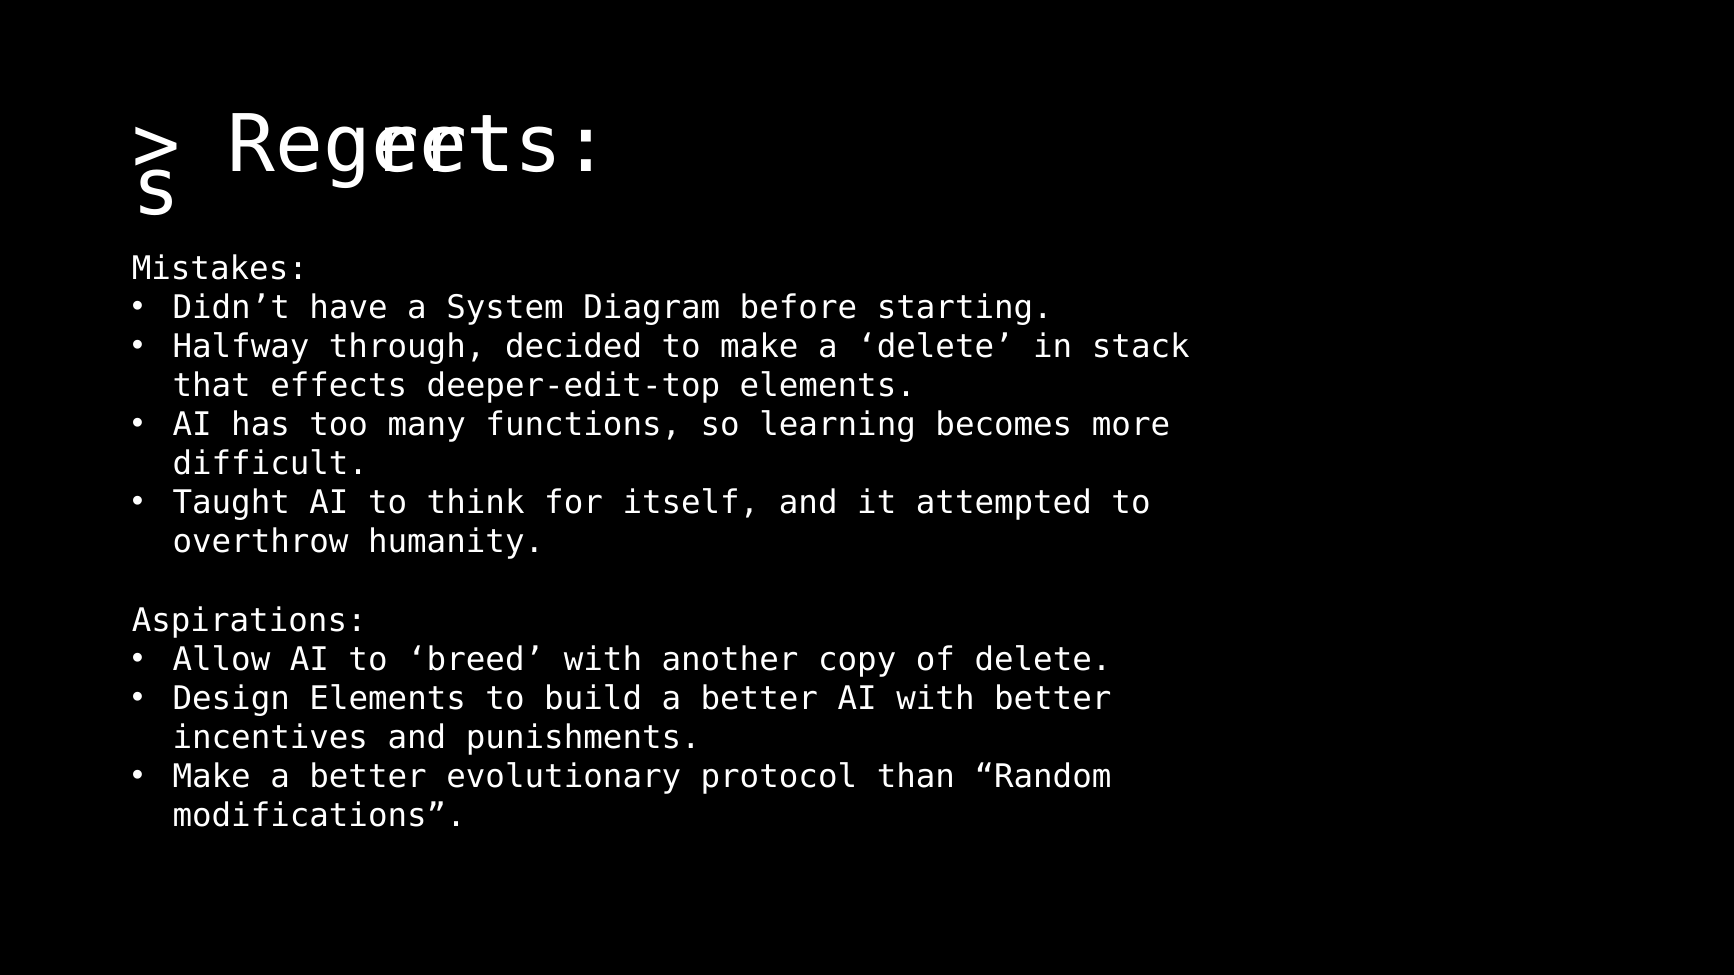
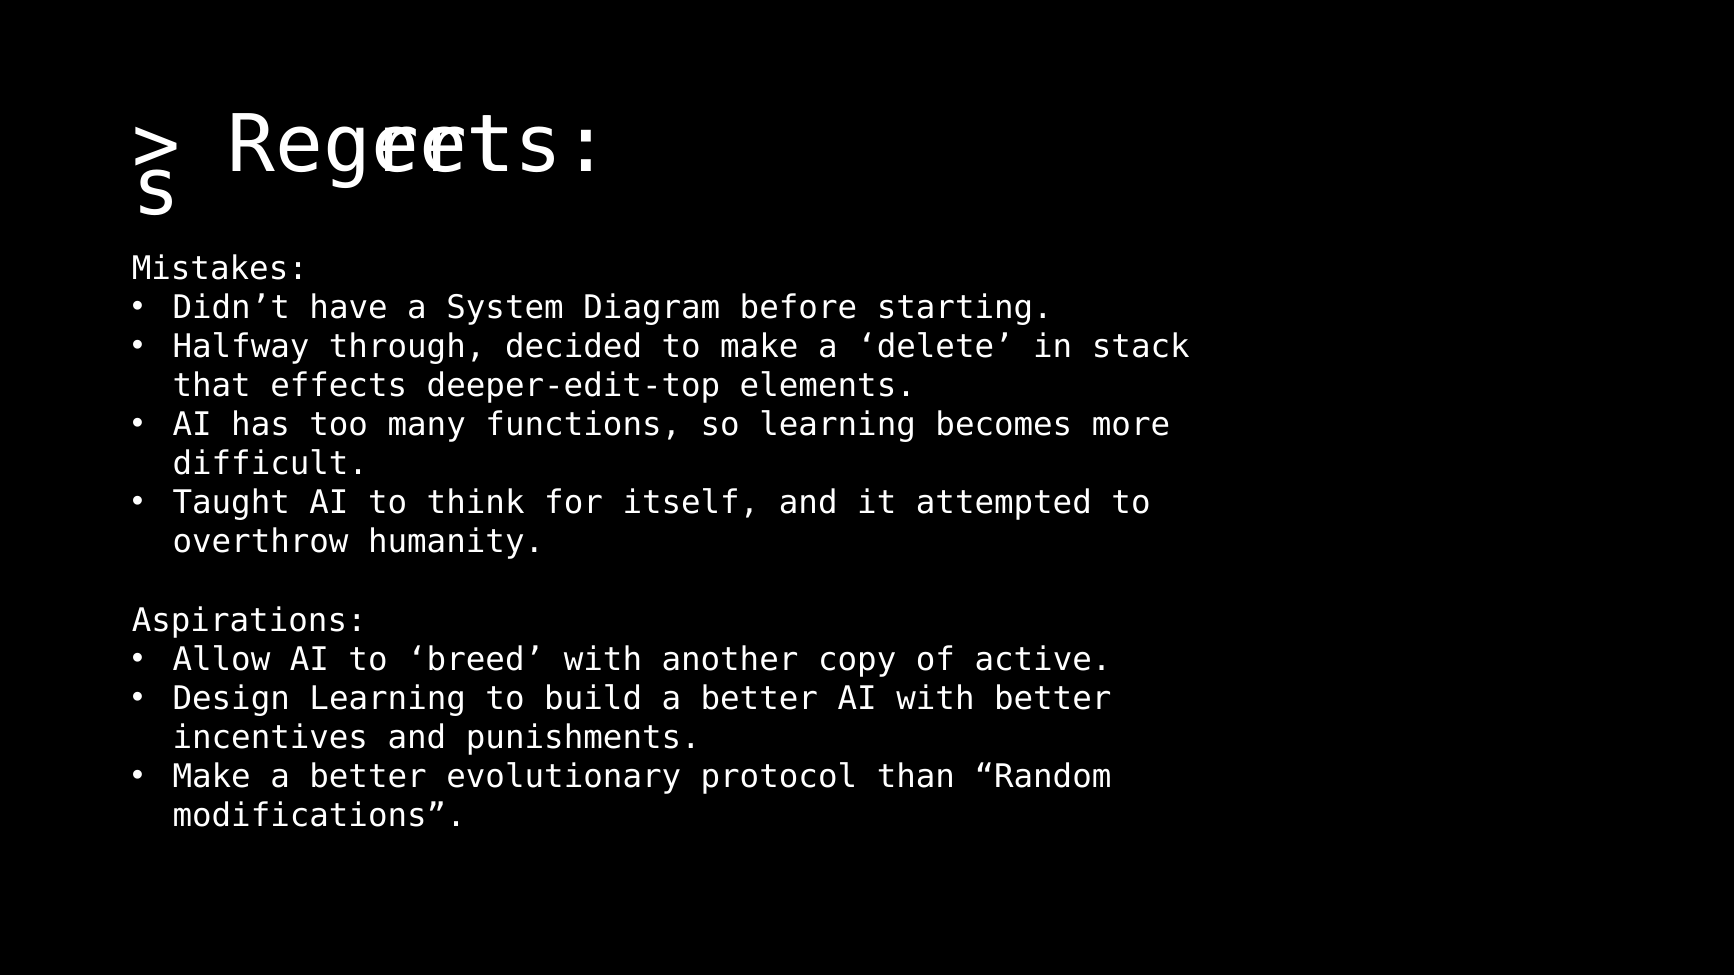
of delete: delete -> active
Design Elements: Elements -> Learning
